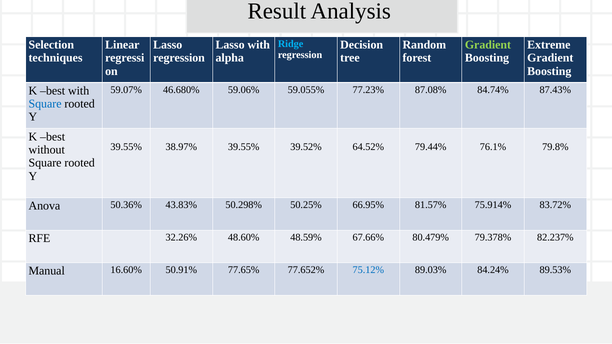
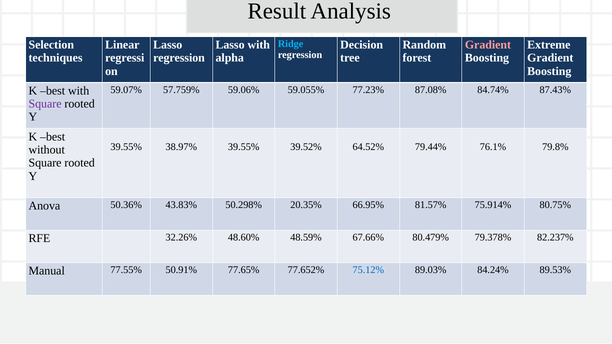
Gradient at (488, 45) colour: light green -> pink
46.680%: 46.680% -> 57.759%
Square at (45, 104) colour: blue -> purple
50.25%: 50.25% -> 20.35%
83.72%: 83.72% -> 80.75%
16.60%: 16.60% -> 77.55%
